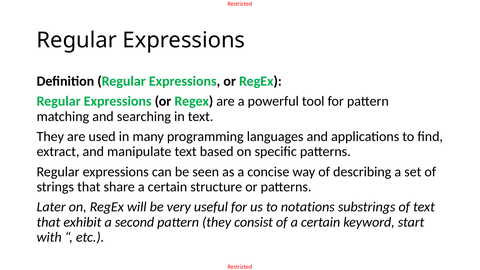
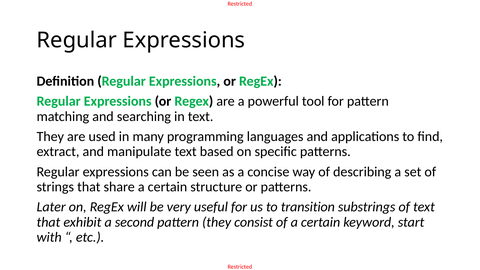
notations: notations -> transition
